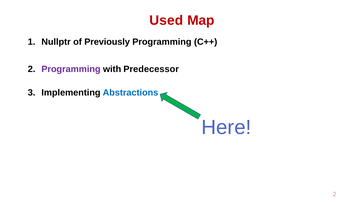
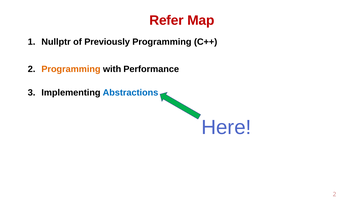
Used: Used -> Refer
Programming at (71, 69) colour: purple -> orange
Predecessor: Predecessor -> Performance
